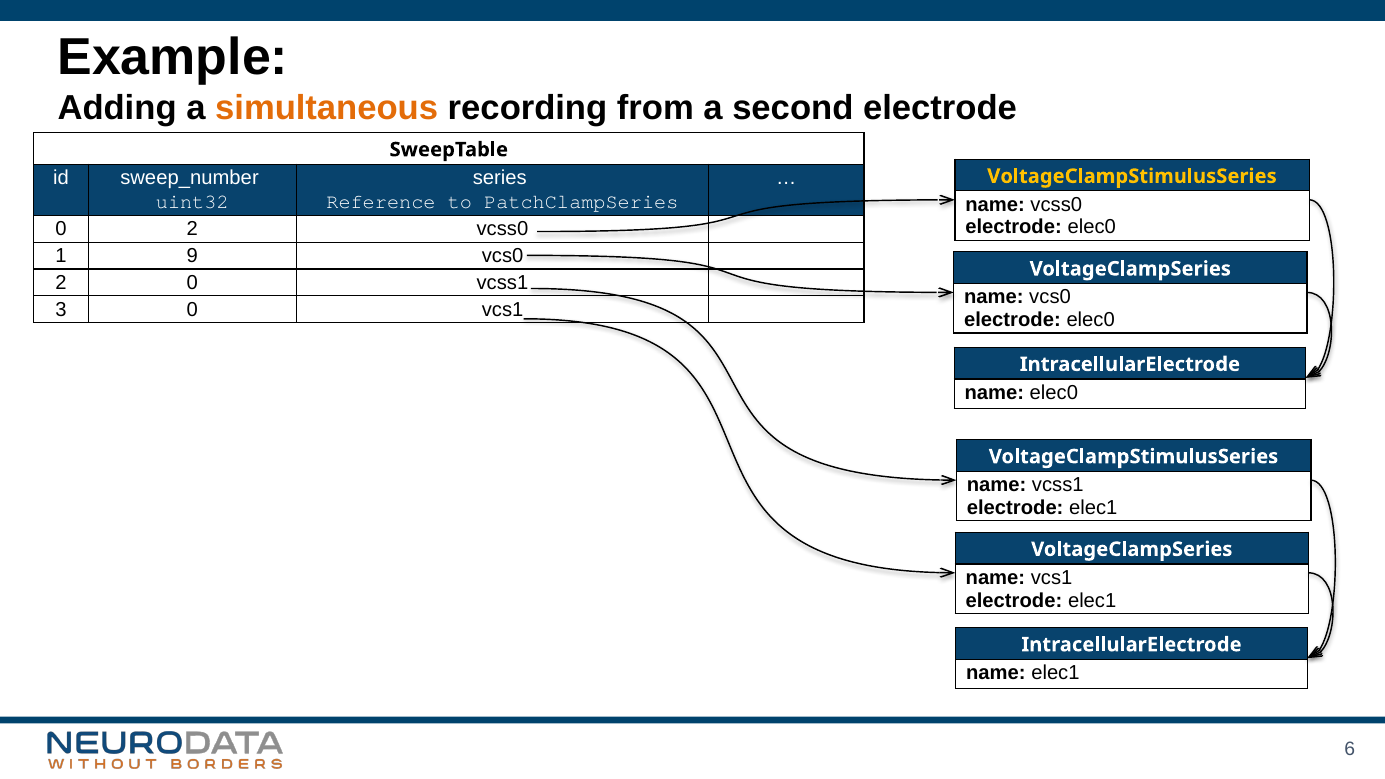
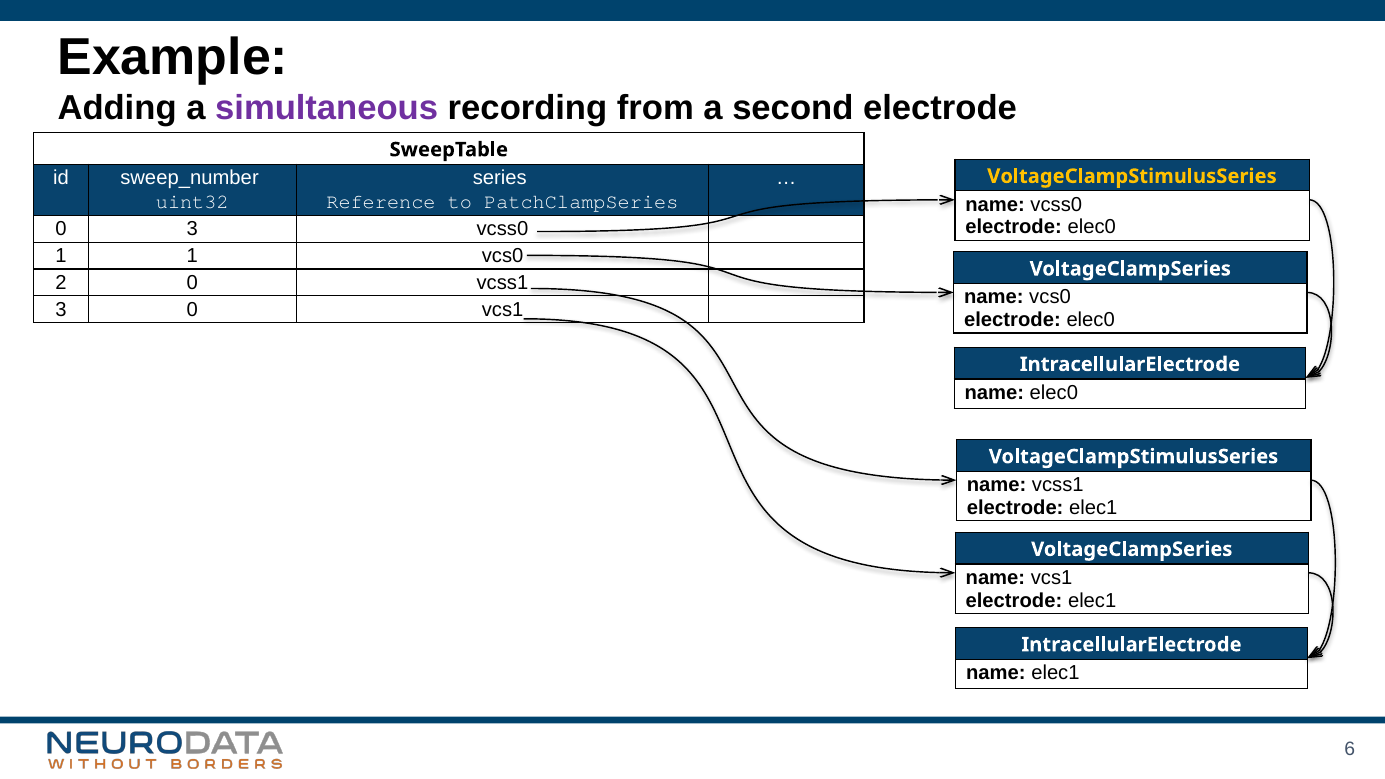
simultaneous colour: orange -> purple
0 2: 2 -> 3
1 9: 9 -> 1
